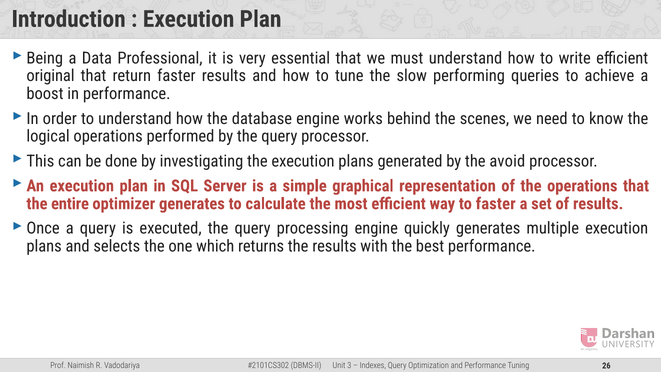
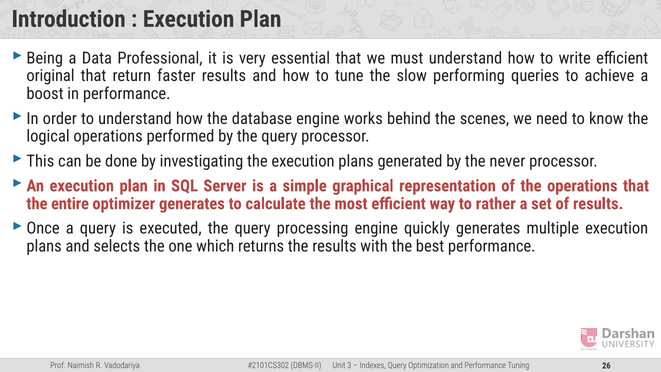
avoid: avoid -> never
to faster: faster -> rather
